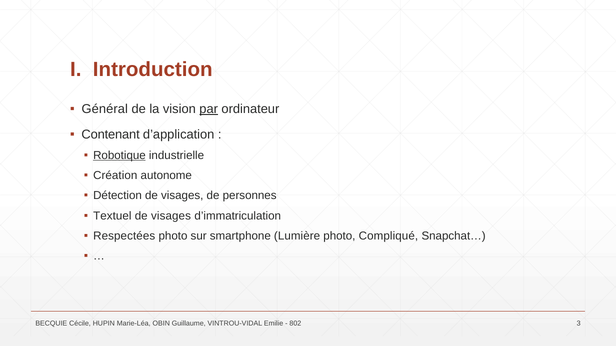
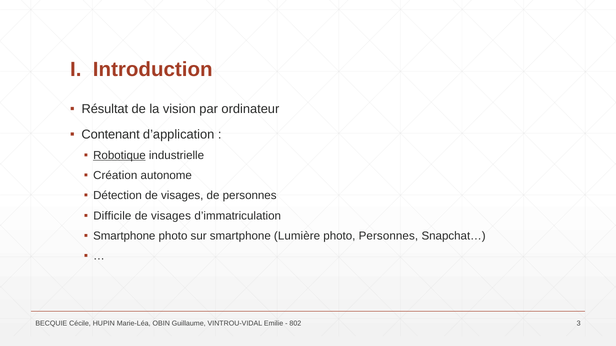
Général: Général -> Résultat
par underline: present -> none
Textuel: Textuel -> Difficile
Respectées at (124, 236): Respectées -> Smartphone
photo Compliqué: Compliqué -> Personnes
